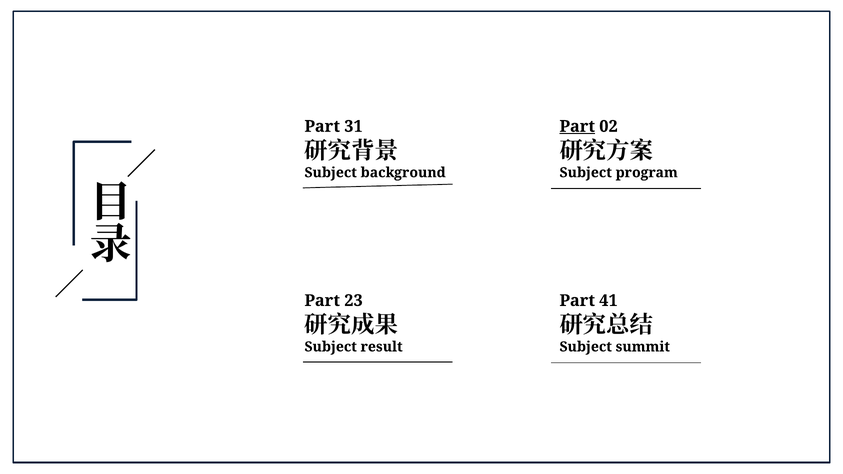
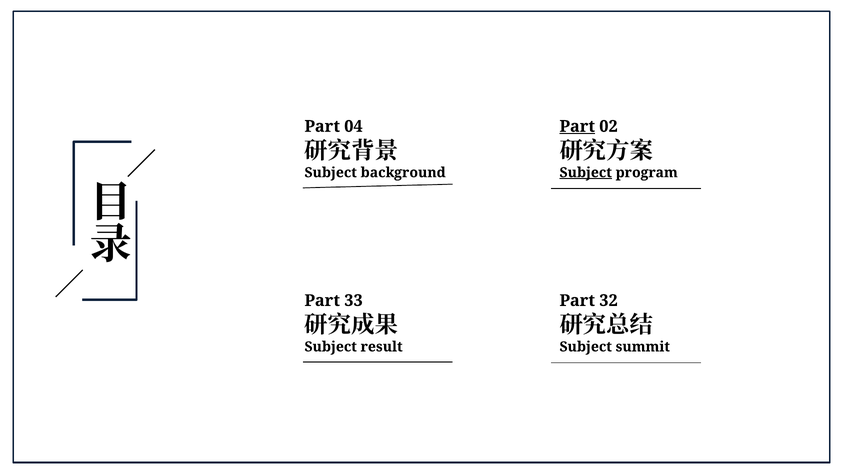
31: 31 -> 04
Subject at (586, 173) underline: none -> present
23: 23 -> 33
41: 41 -> 32
